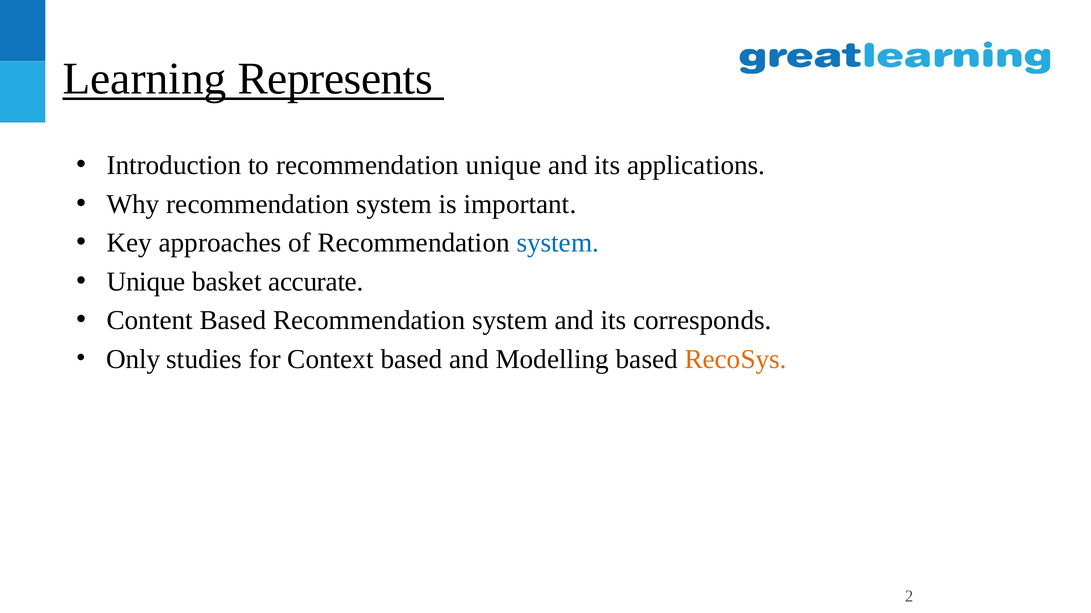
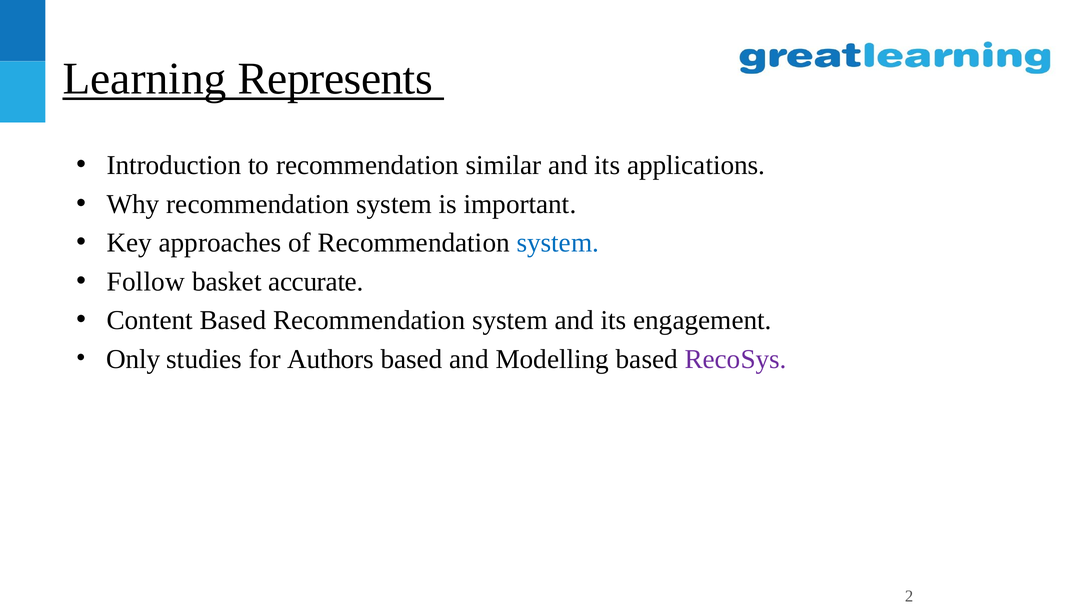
recommendation unique: unique -> similar
Unique at (146, 282): Unique -> Follow
corresponds: corresponds -> engagement
Context: Context -> Authors
RecoSys colour: orange -> purple
